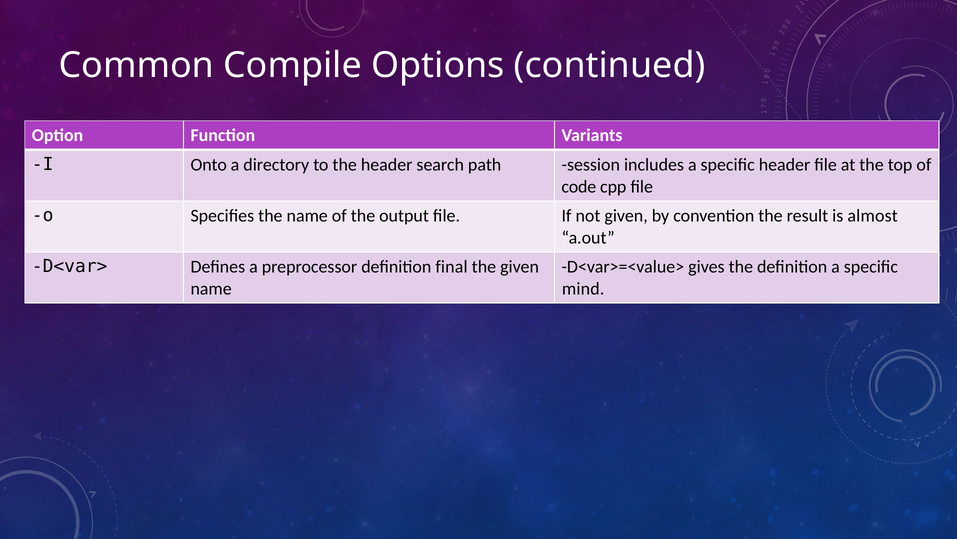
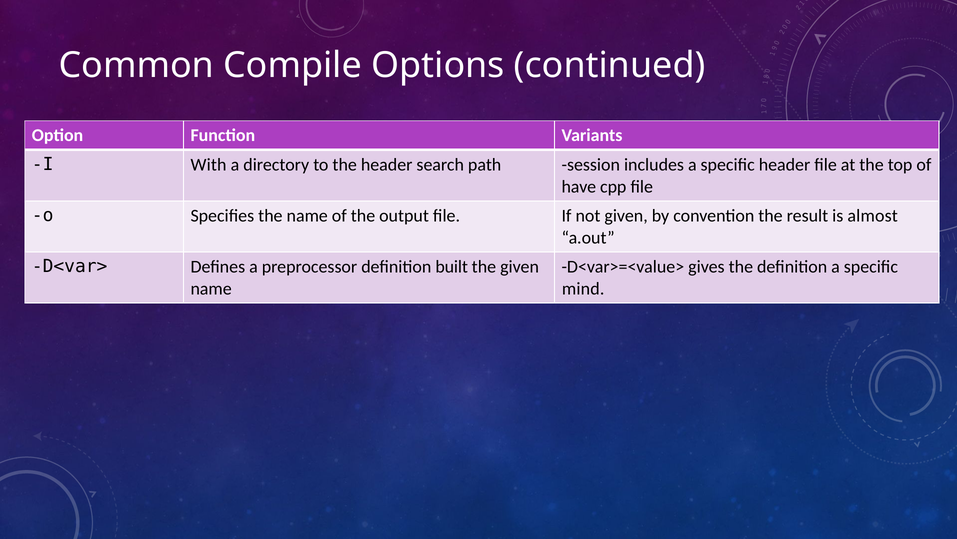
Onto: Onto -> With
code: code -> have
final: final -> built
